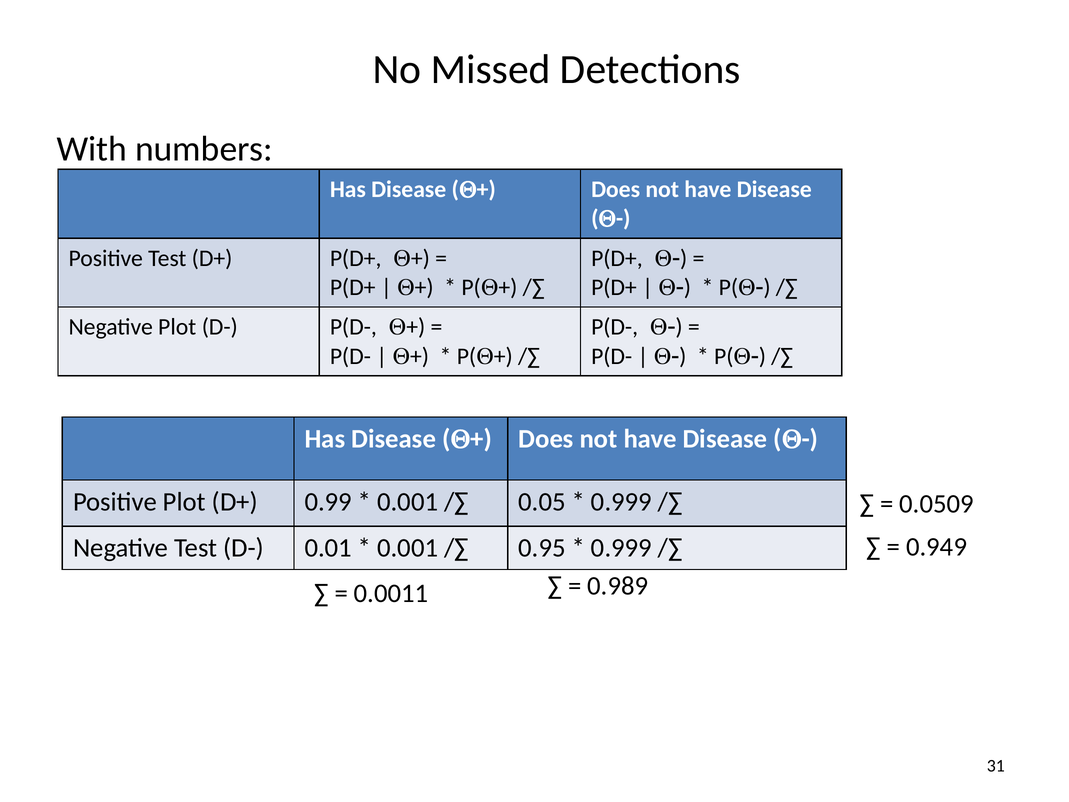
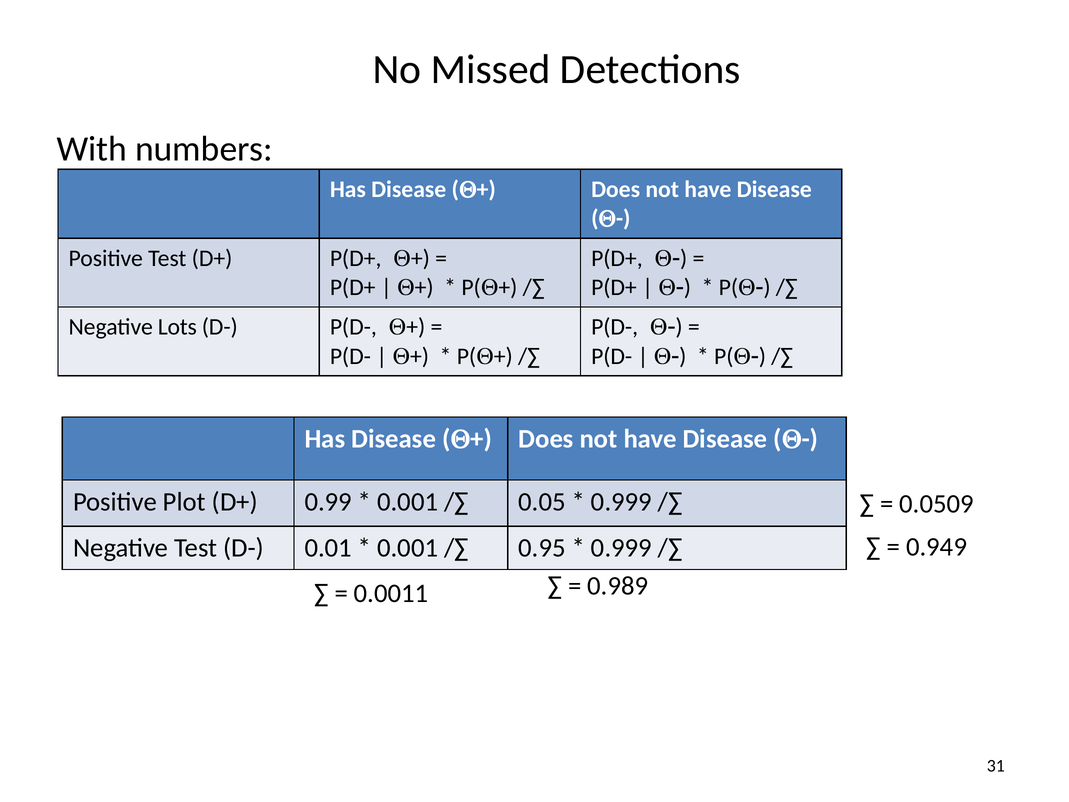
Negative Plot: Plot -> Lots
